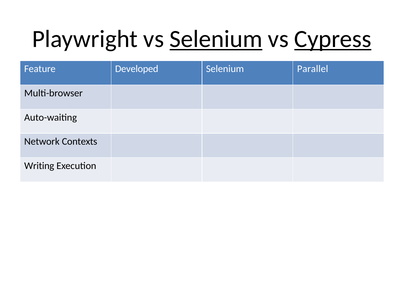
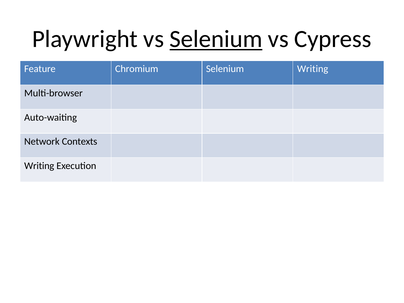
Cypress underline: present -> none
Developed: Developed -> Chromium
Selenium Parallel: Parallel -> Writing
